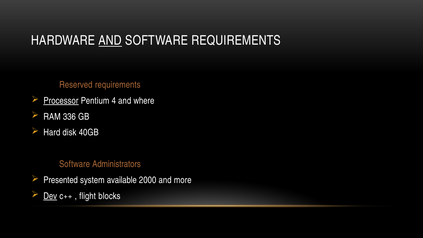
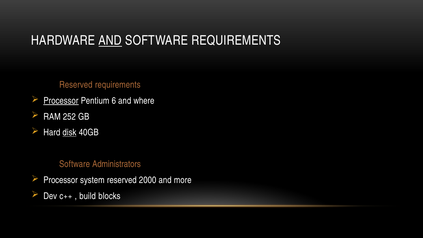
4: 4 -> 6
336: 336 -> 252
disk underline: none -> present
Presented at (61, 180): Presented -> Processor
system available: available -> reserved
Dev underline: present -> none
flight: flight -> build
